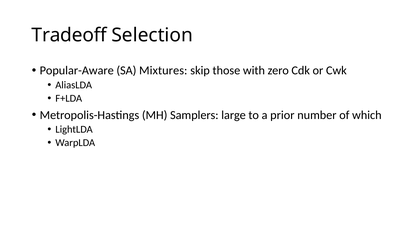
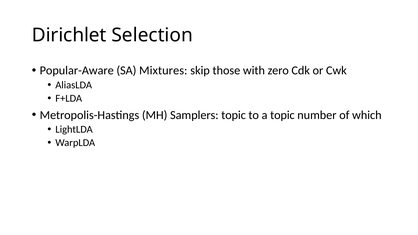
Tradeoff: Tradeoff -> Dirichlet
Samplers large: large -> topic
a prior: prior -> topic
